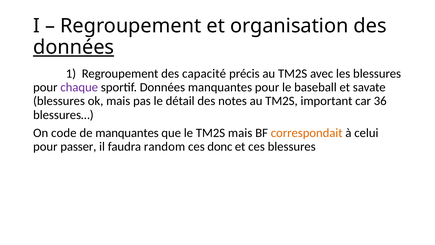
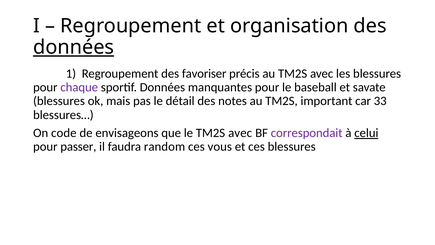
capacité: capacité -> favoriser
36: 36 -> 33
de manquantes: manquantes -> envisageons
le TM2S mais: mais -> avec
correspondait colour: orange -> purple
celui underline: none -> present
donc: donc -> vous
